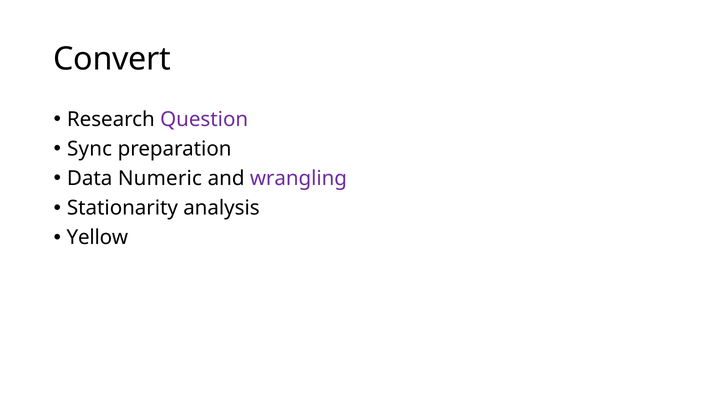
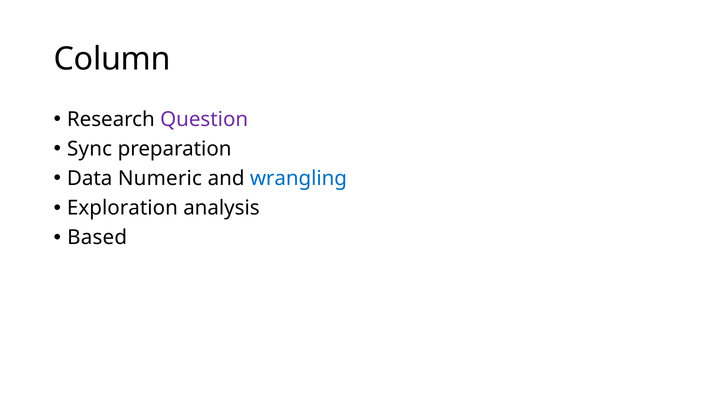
Convert: Convert -> Column
wrangling colour: purple -> blue
Stationarity: Stationarity -> Exploration
Yellow: Yellow -> Based
